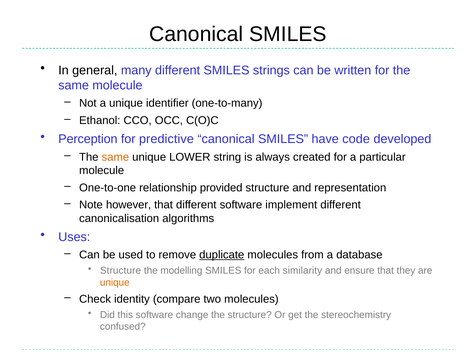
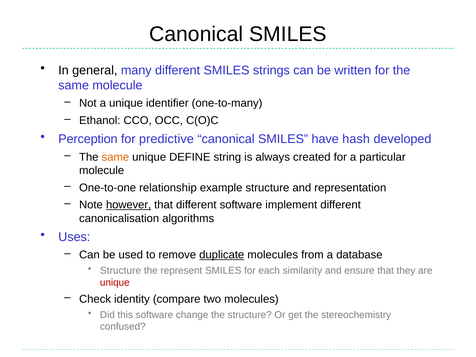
code: code -> hash
LOWER: LOWER -> DEFINE
provided: provided -> example
however underline: none -> present
modelling: modelling -> represent
unique at (115, 283) colour: orange -> red
